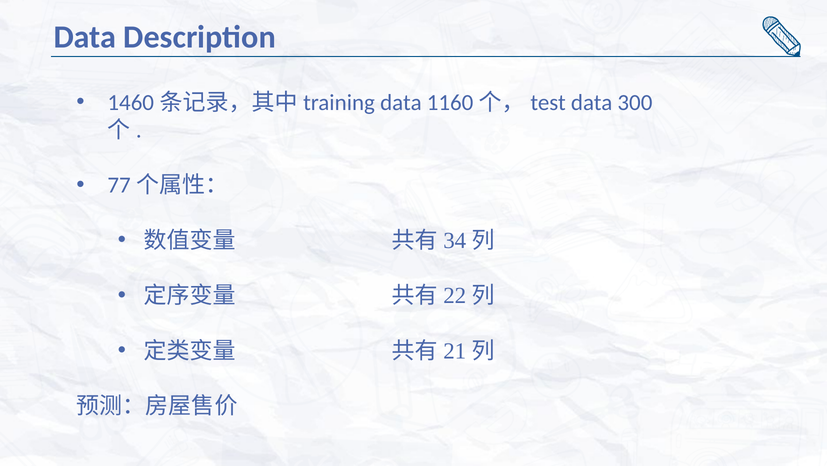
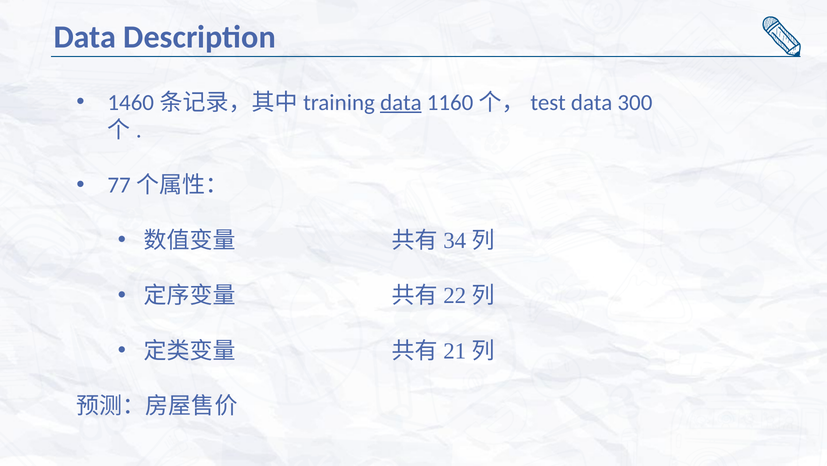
data at (401, 102) underline: none -> present
